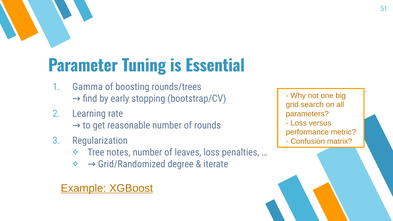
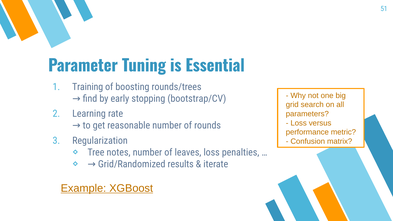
Gamma: Gamma -> Training
degree: degree -> results
